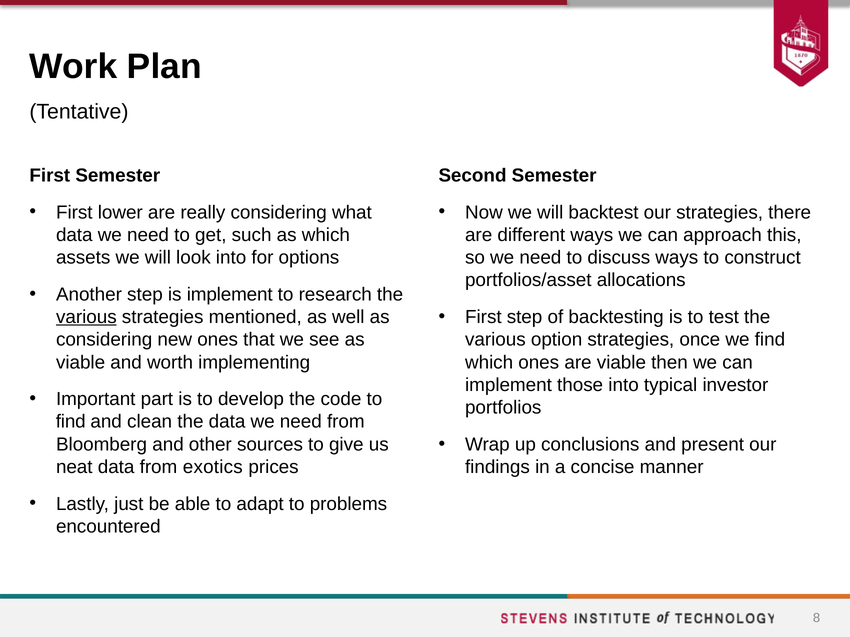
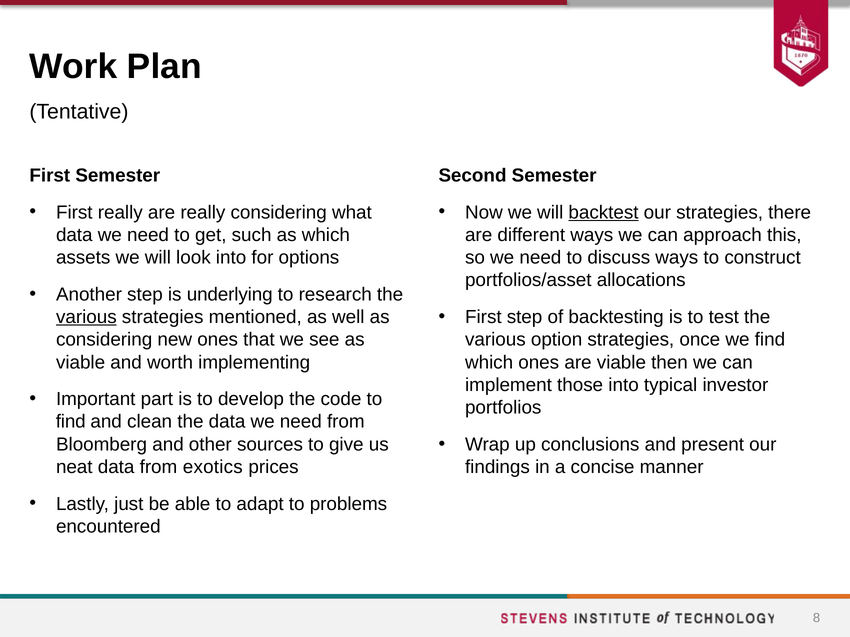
First lower: lower -> really
backtest underline: none -> present
is implement: implement -> underlying
